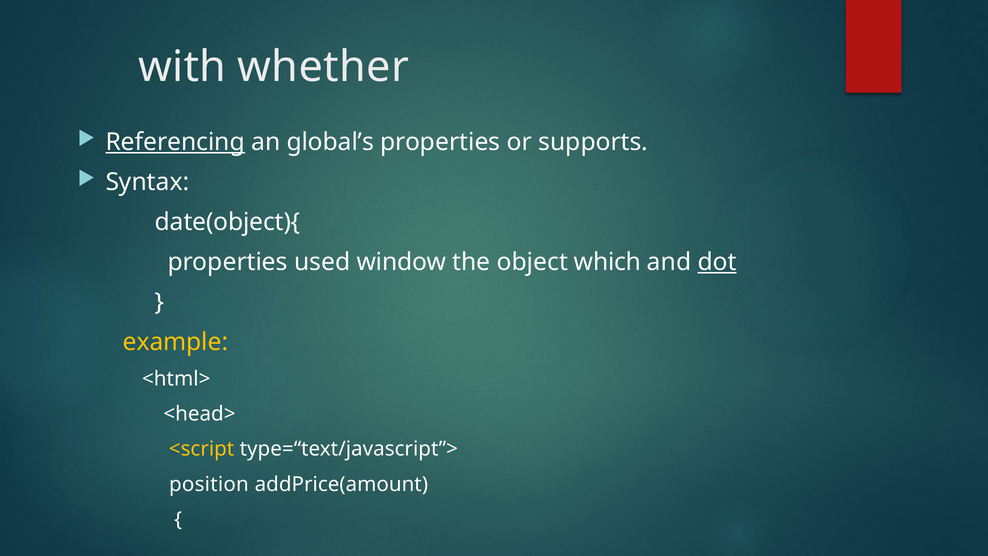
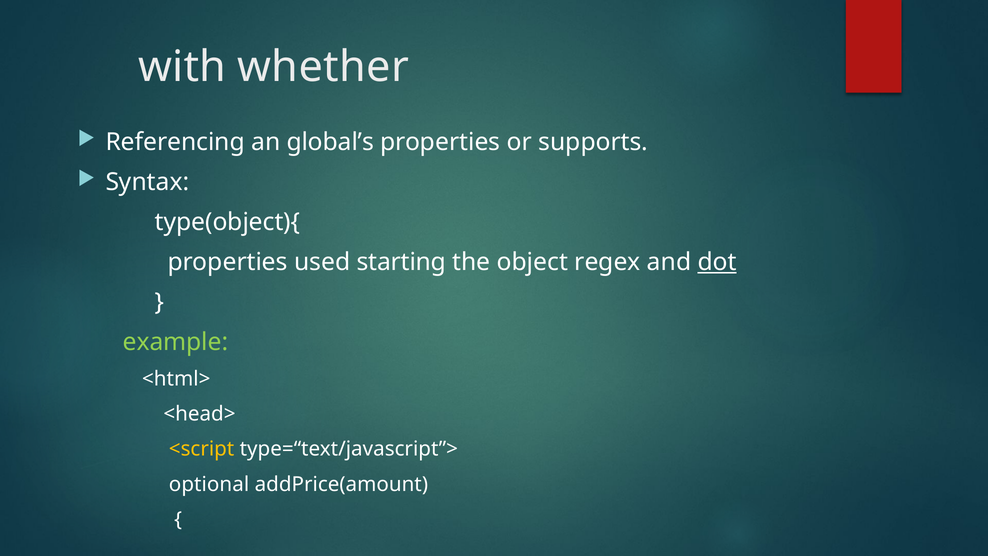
Referencing underline: present -> none
date(object){: date(object){ -> type(object){
window: window -> starting
which: which -> regex
example colour: yellow -> light green
position: position -> optional
